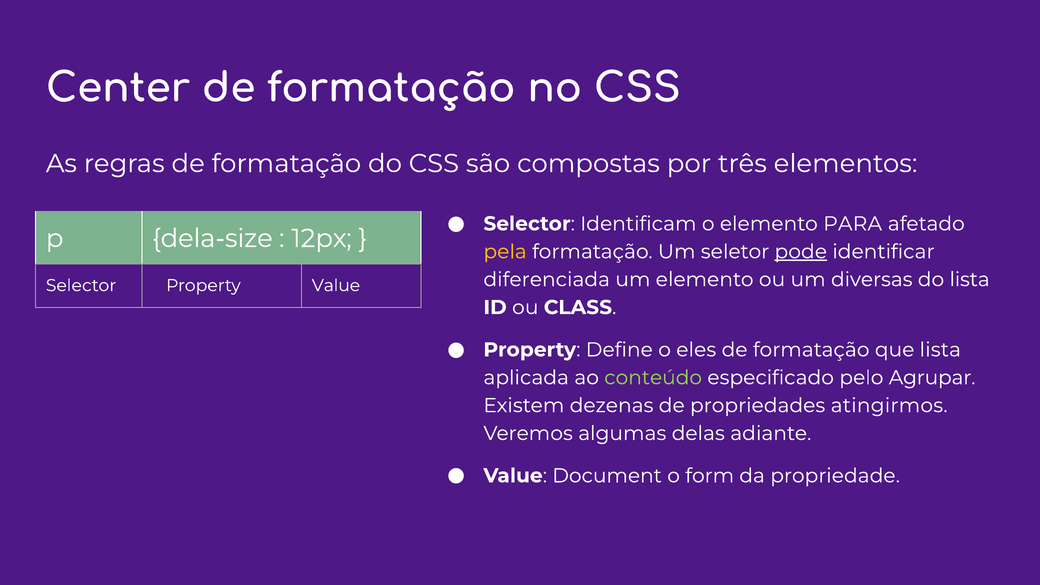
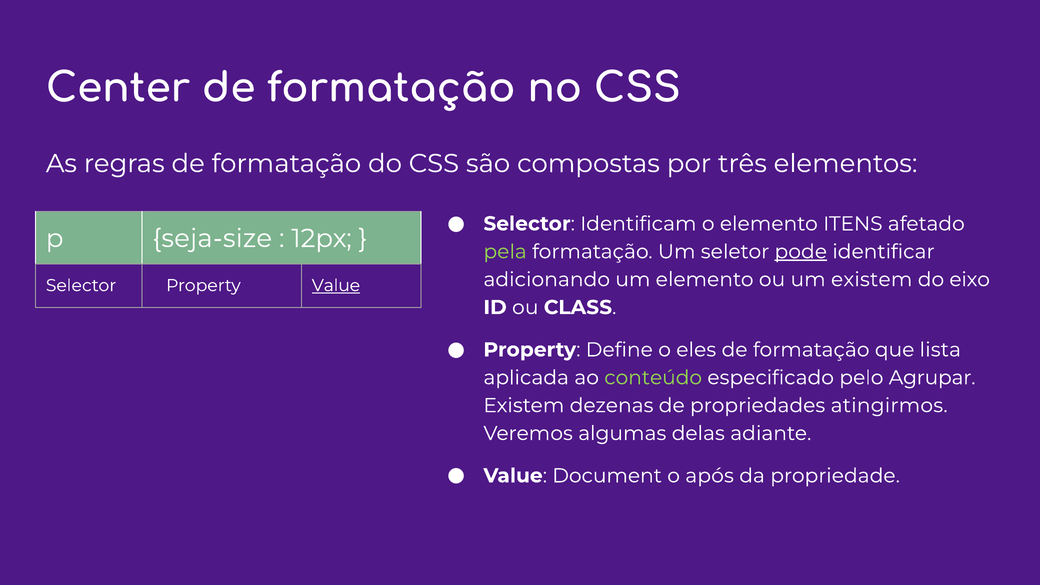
PARA: PARA -> ITENS
dela-size: dela-size -> seja-size
pela colour: yellow -> light green
diferenciada: diferenciada -> adicionando
um diversas: diversas -> existem
do lista: lista -> eixo
Value at (336, 285) underline: none -> present
form: form -> após
